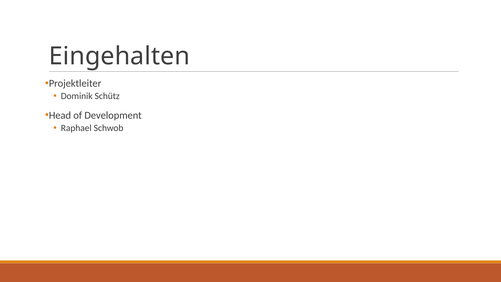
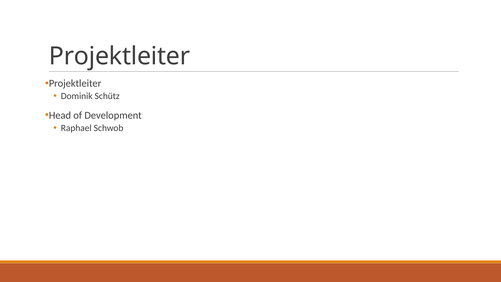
Eingehalten at (119, 56): Eingehalten -> Projektleiter
